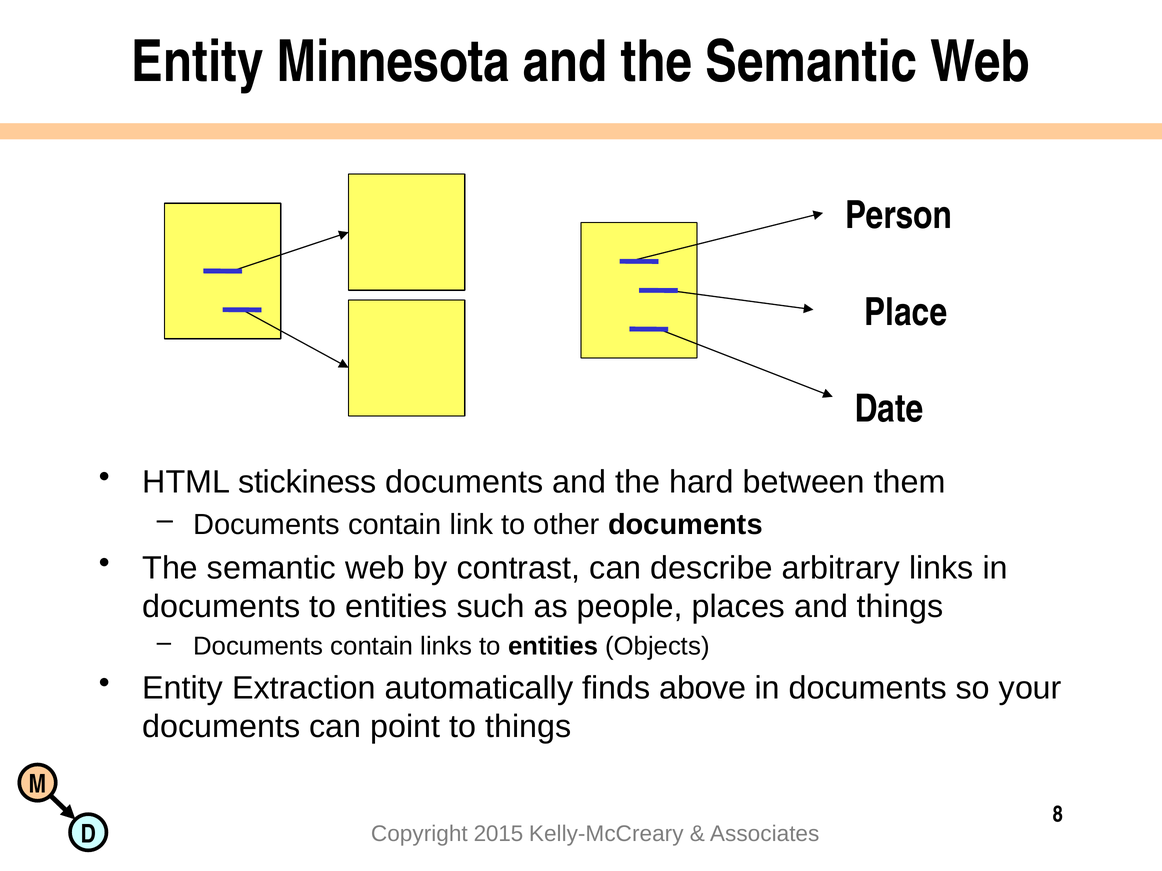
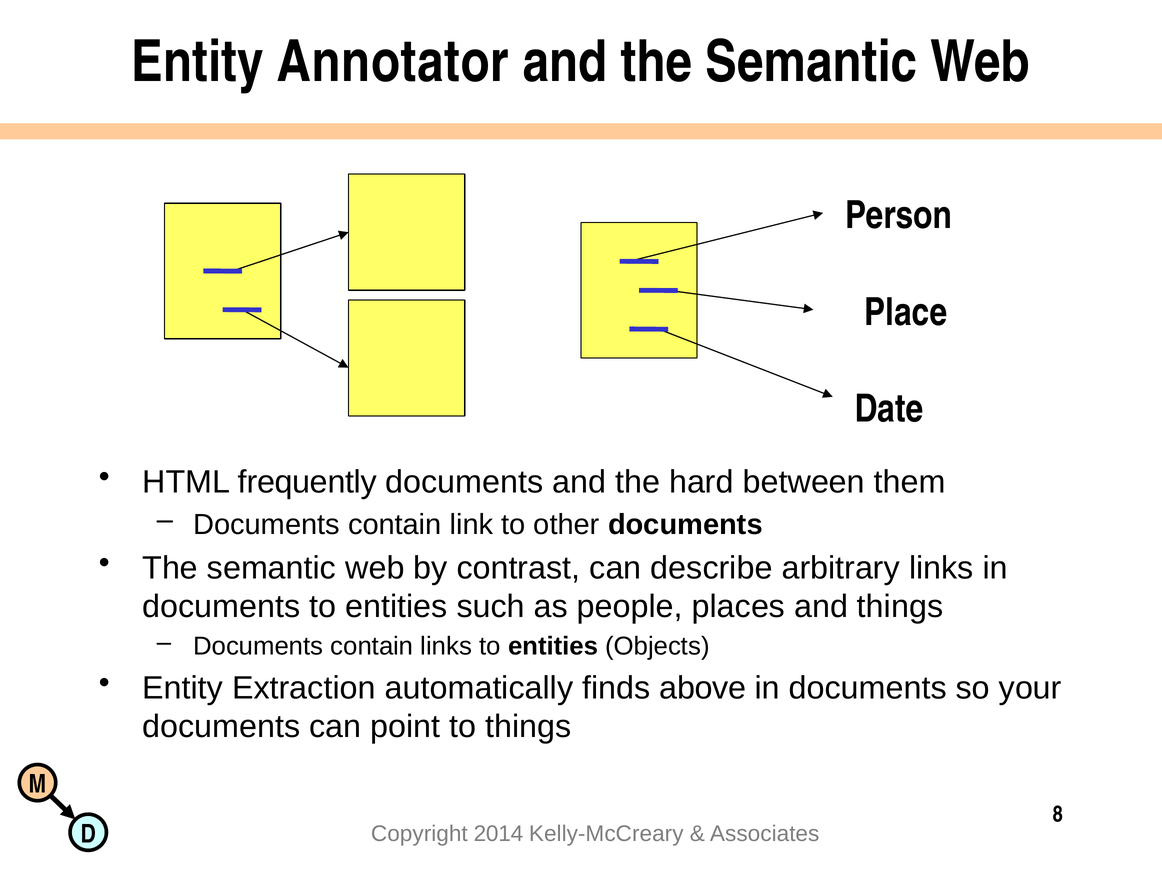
Minnesota: Minnesota -> Annotator
stickiness: stickiness -> frequently
2015: 2015 -> 2014
